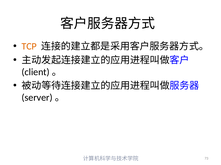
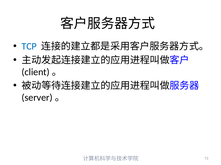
TCP colour: orange -> blue
